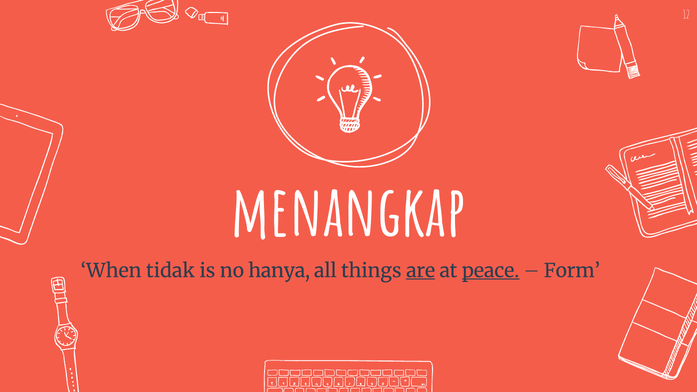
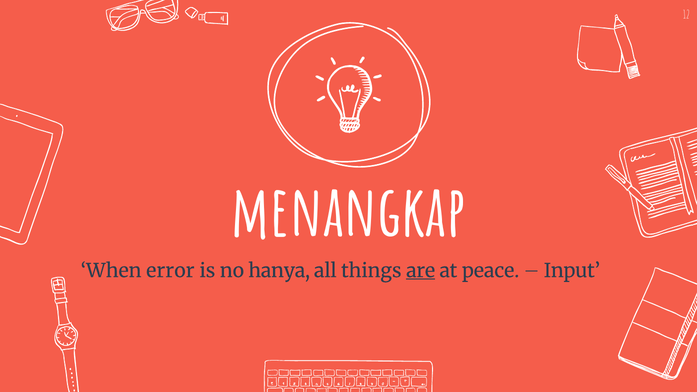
tidak: tidak -> error
peace underline: present -> none
Form: Form -> Input
